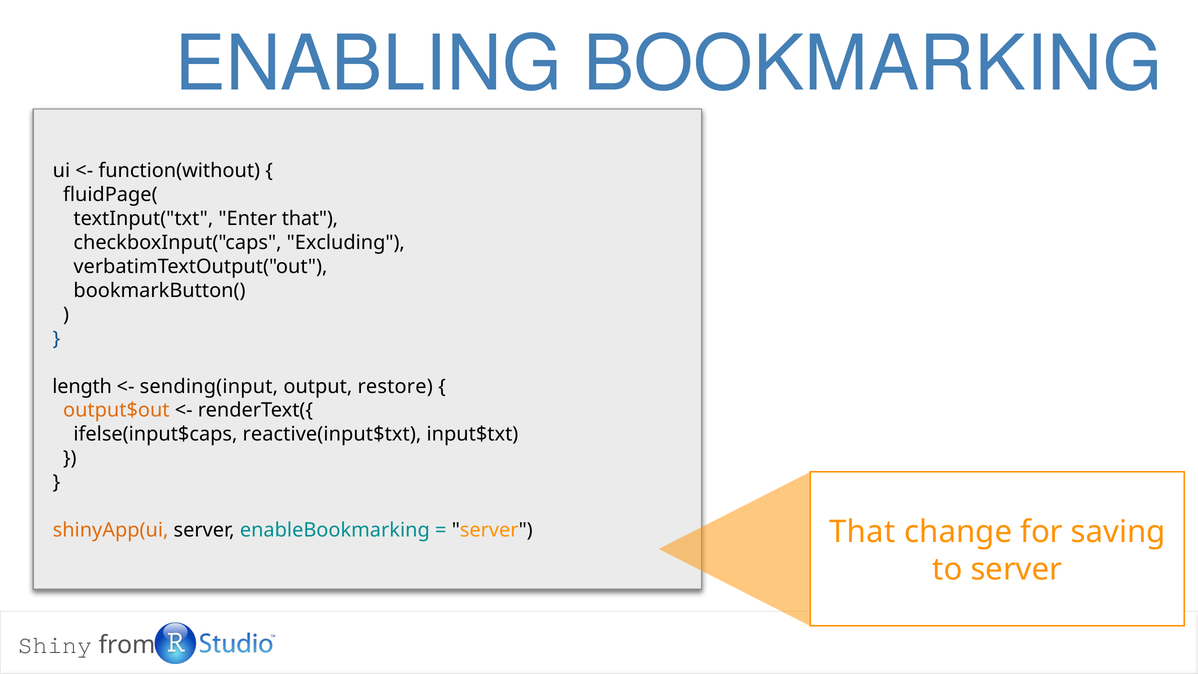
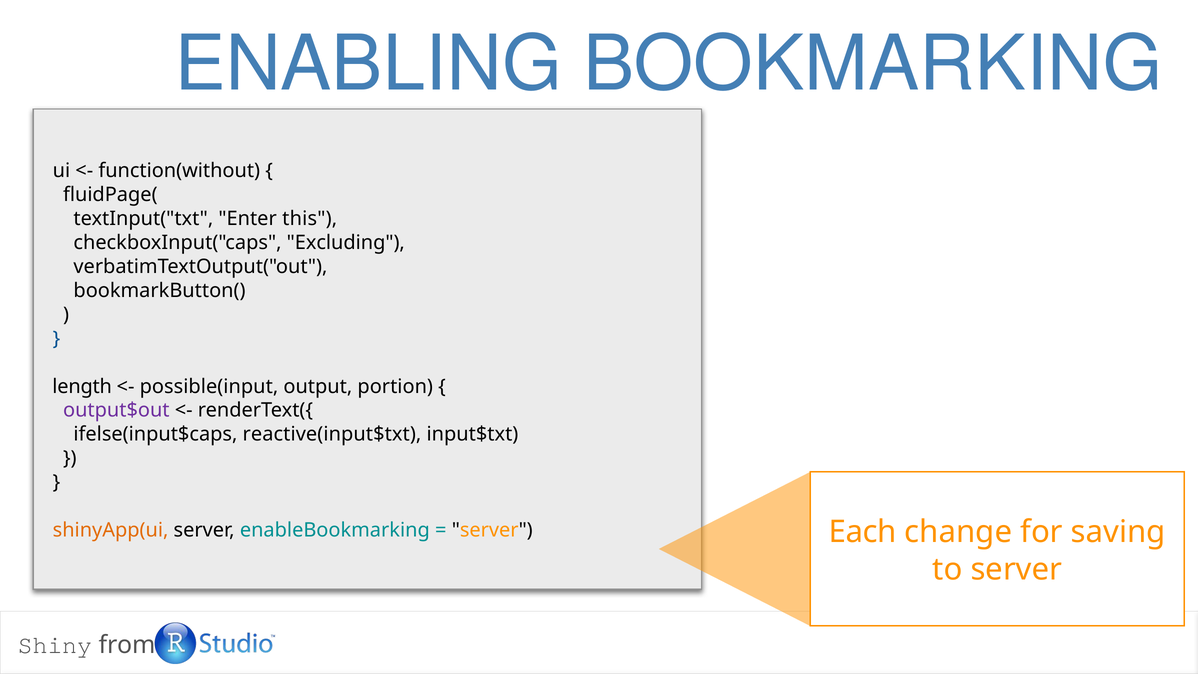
Enter that: that -> this
sending(input: sending(input -> possible(input
restore: restore -> portion
output$out colour: orange -> purple
server That: That -> Each
